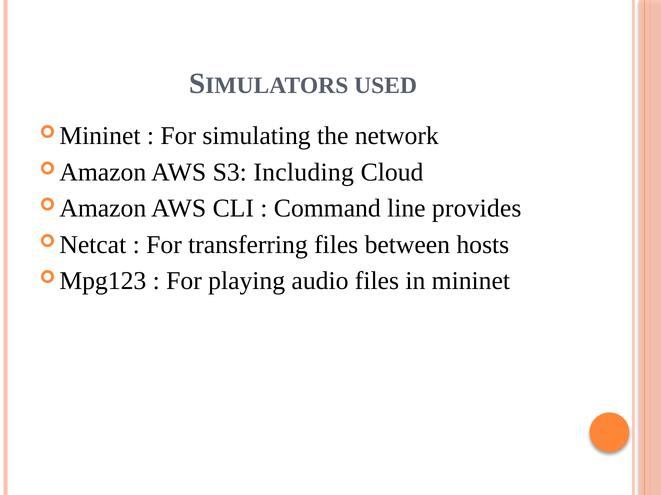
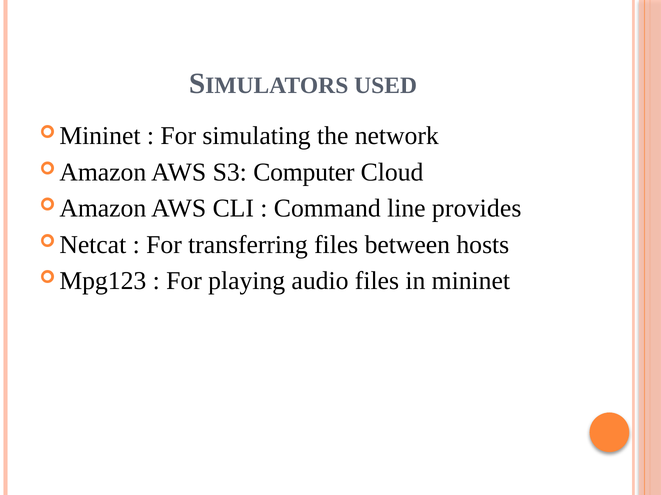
Including: Including -> Computer
